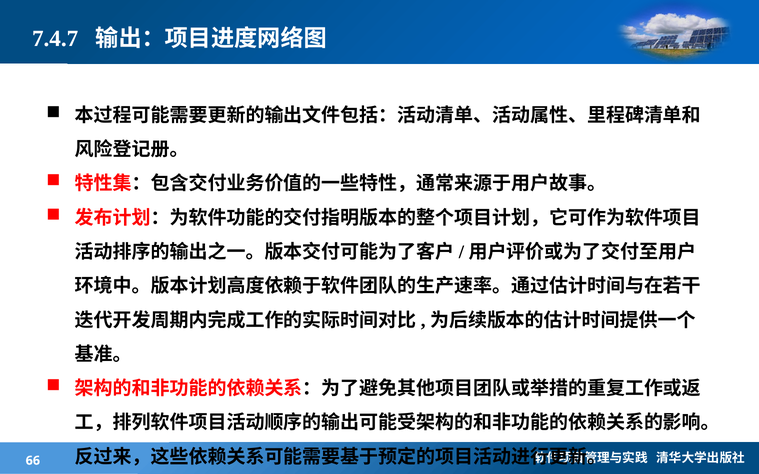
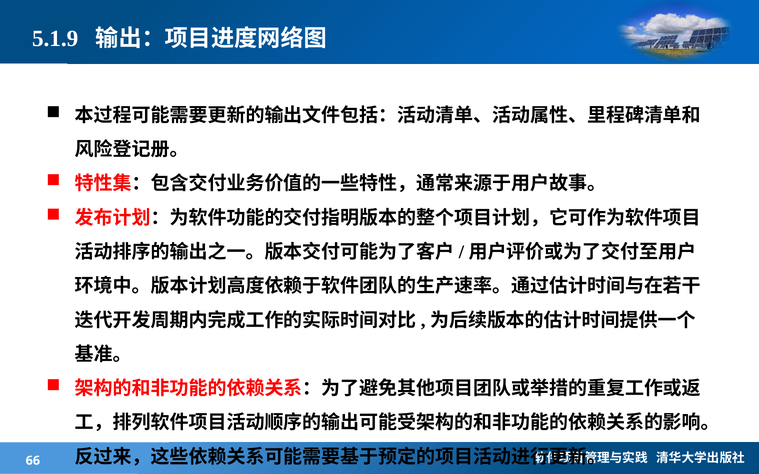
7.4.7: 7.4.7 -> 5.1.9
